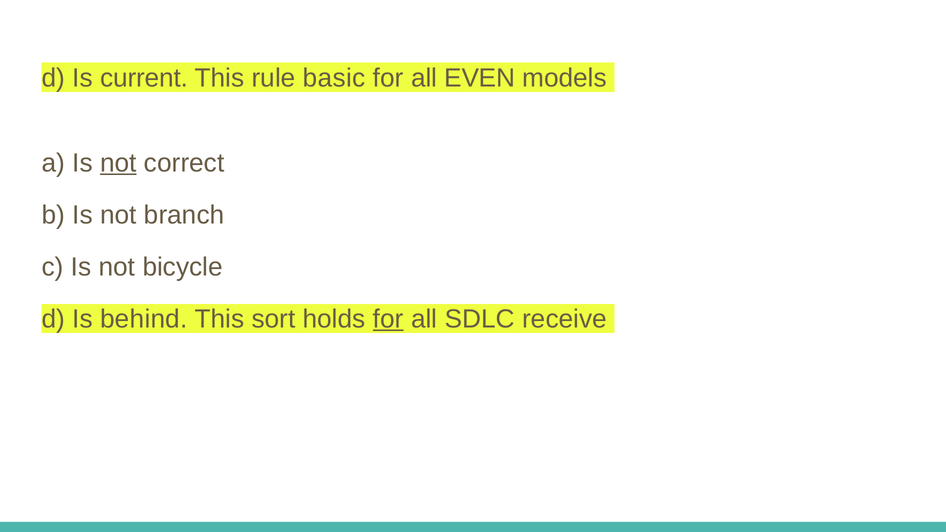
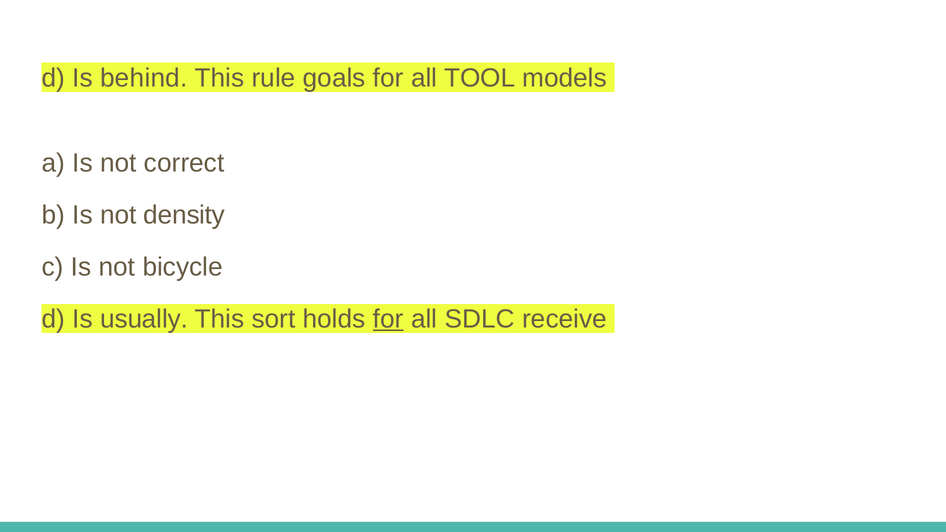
current: current -> behind
basic: basic -> goals
EVEN: EVEN -> TOOL
not at (118, 163) underline: present -> none
branch: branch -> density
behind: behind -> usually
